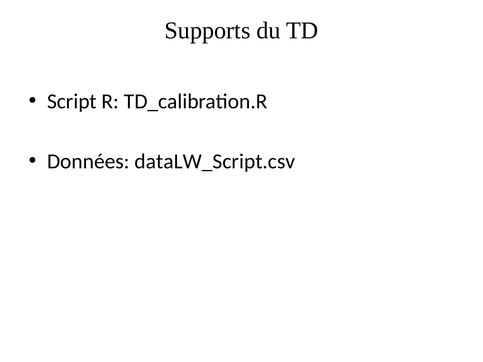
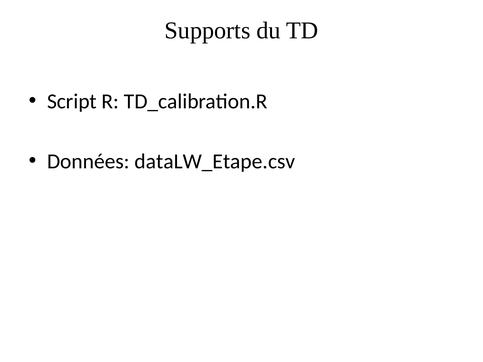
dataLW_Script.csv: dataLW_Script.csv -> dataLW_Etape.csv
